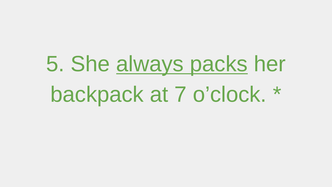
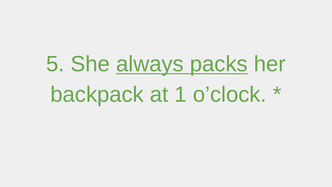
7: 7 -> 1
